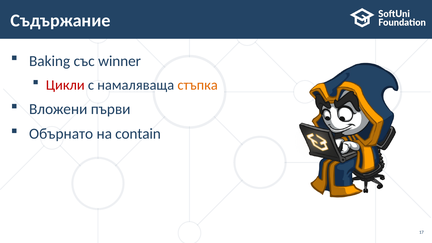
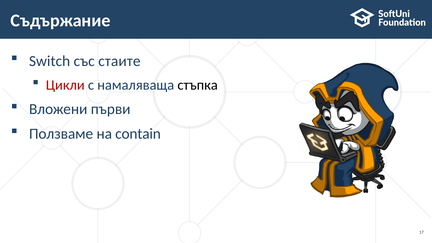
Baking: Baking -> Switch
winner: winner -> стаите
стъпка colour: orange -> black
Обърнато: Обърнато -> Ползваме
